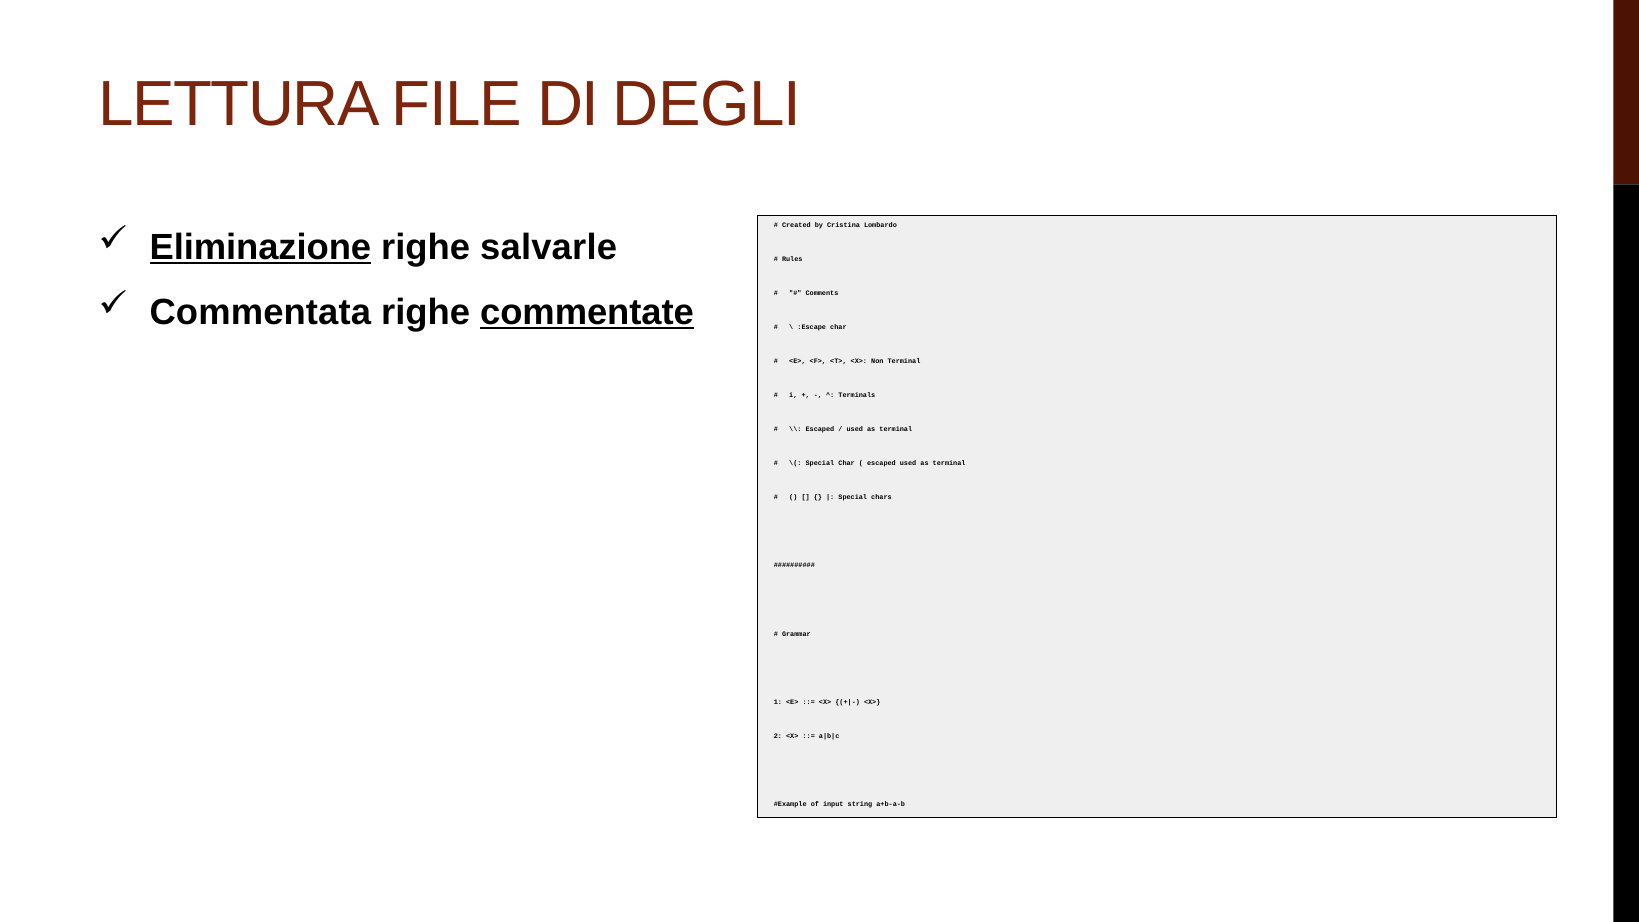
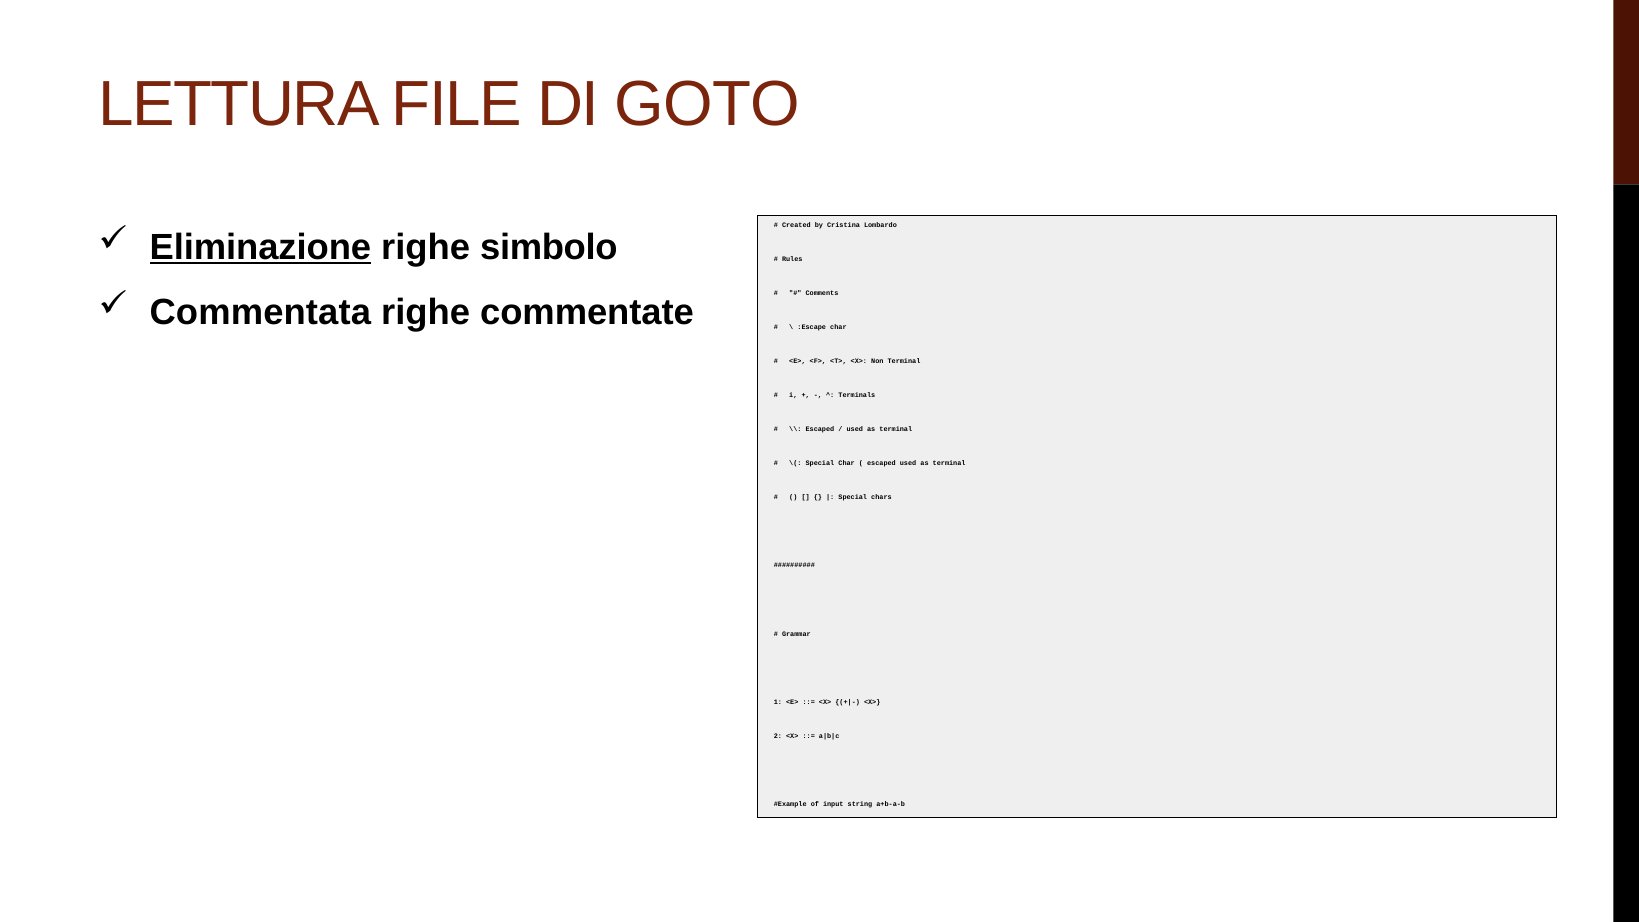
DEGLI: DEGLI -> GOTO
salvarle: salvarle -> simbolo
commentate underline: present -> none
